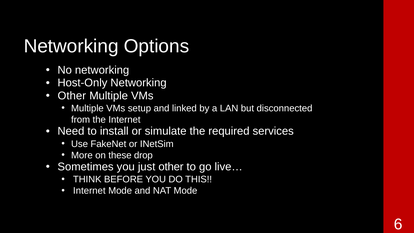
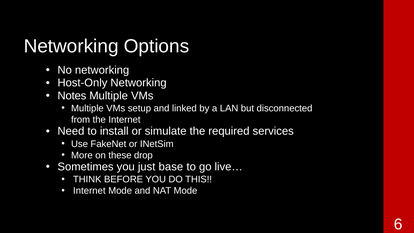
Other at (72, 96): Other -> Notes
just other: other -> base
